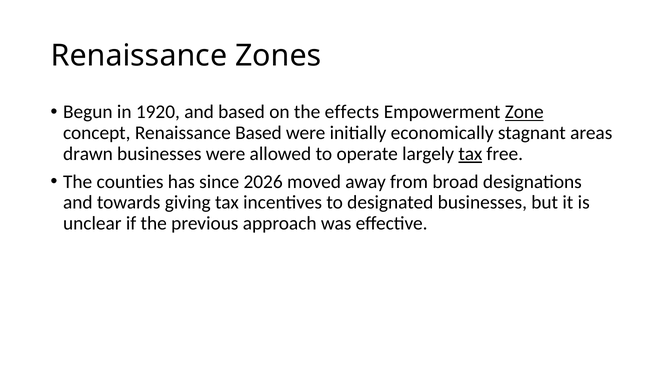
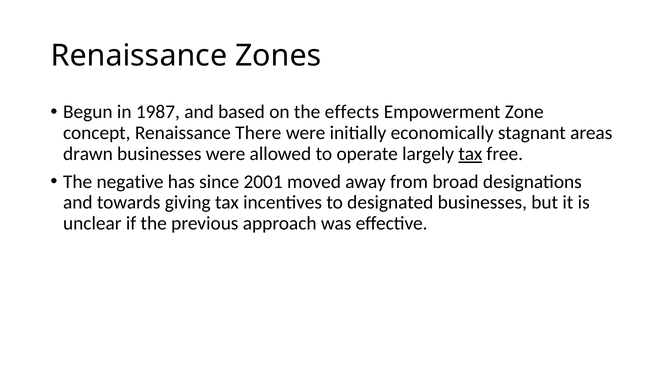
1920: 1920 -> 1987
Zone underline: present -> none
Renaissance Based: Based -> There
counties: counties -> negative
2026: 2026 -> 2001
